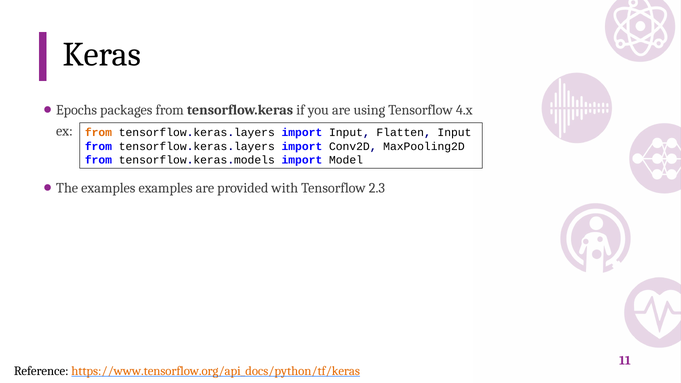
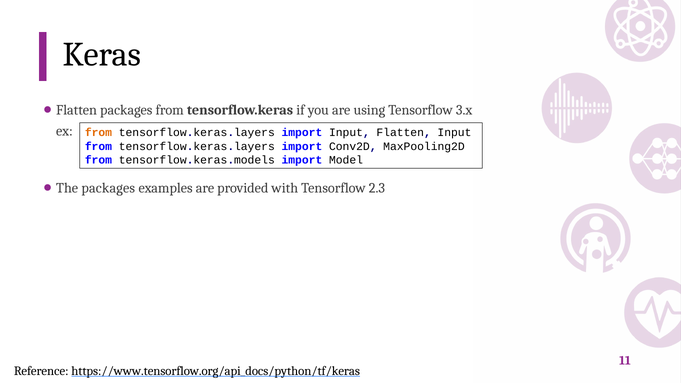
Epochs at (77, 110): Epochs -> Flatten
4.x: 4.x -> 3.x
The examples: examples -> packages
https://www.tensorflow.org/api_docs/python/tf/keras colour: orange -> black
